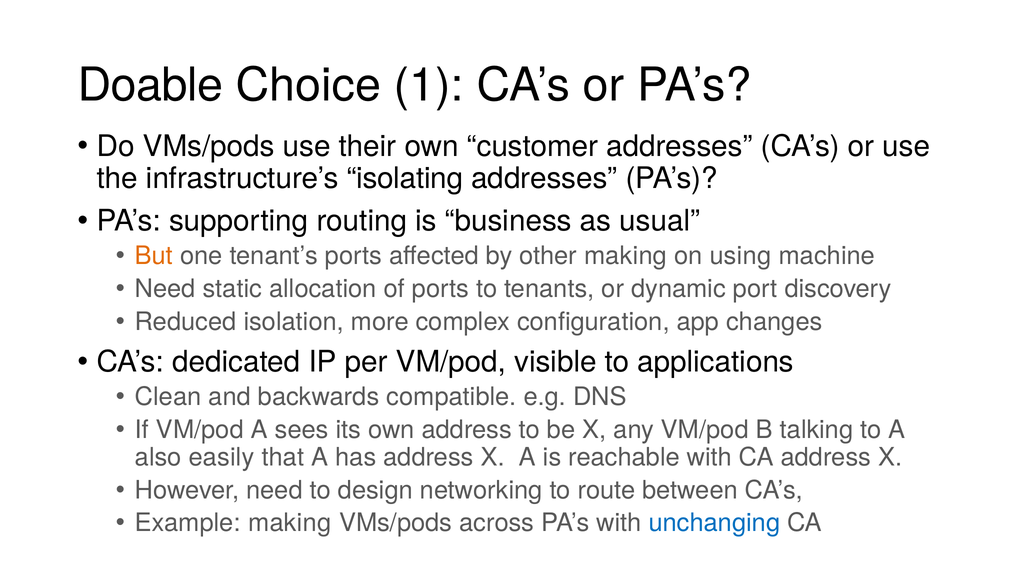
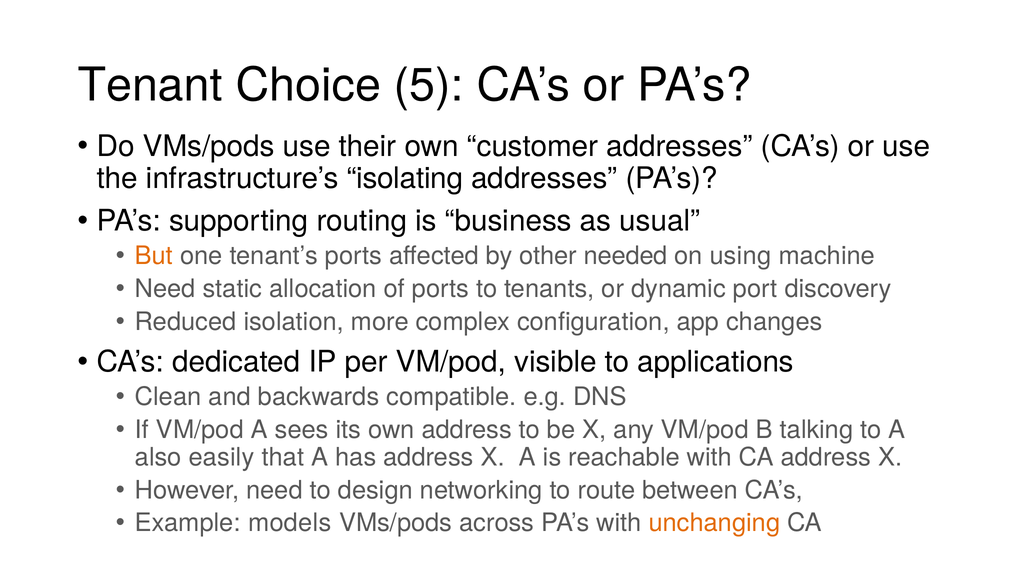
Doable: Doable -> Tenant
1: 1 -> 5
other making: making -> needed
Example making: making -> models
unchanging colour: blue -> orange
